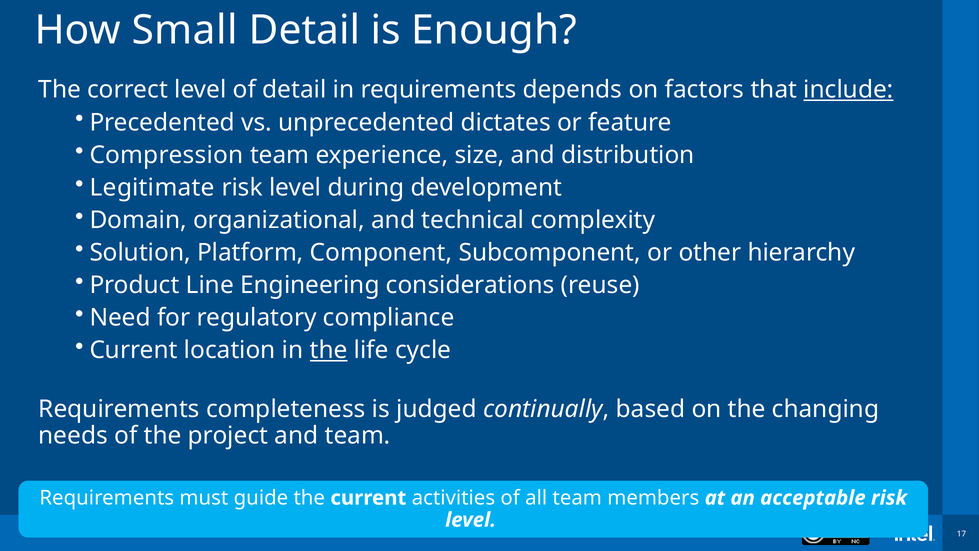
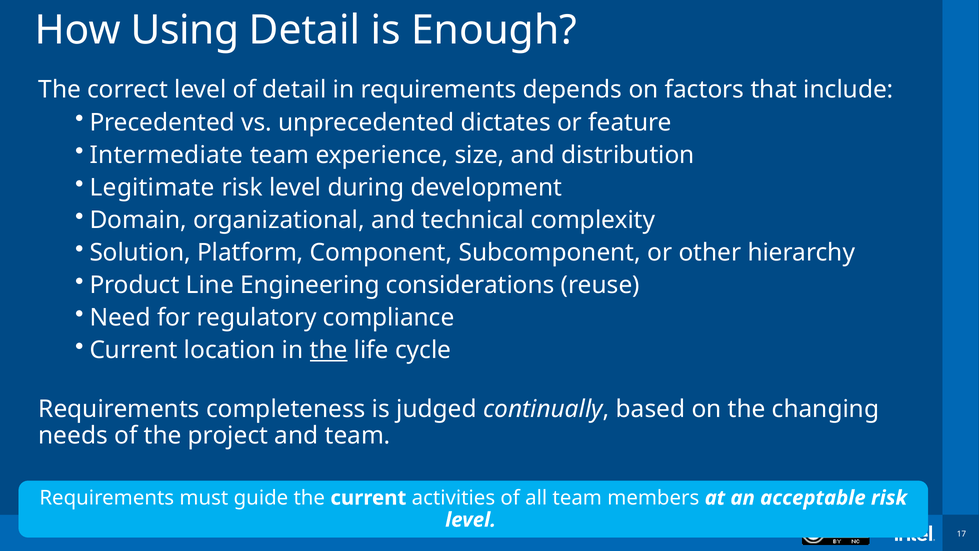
Small: Small -> Using
include underline: present -> none
Compression: Compression -> Intermediate
